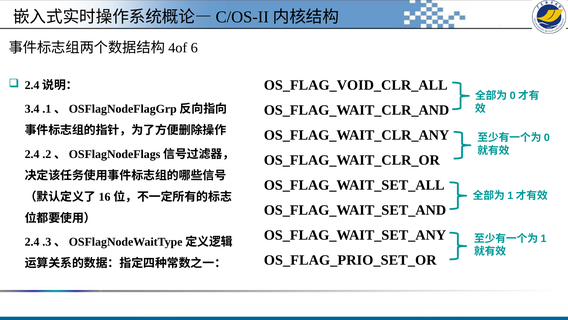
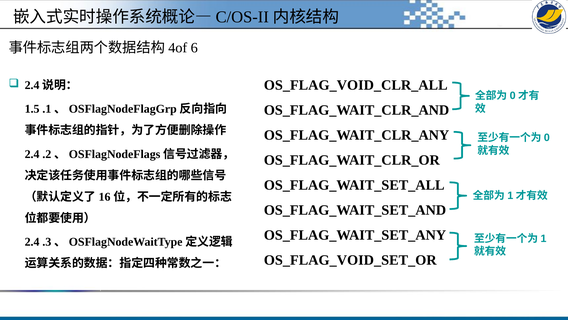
3.4: 3.4 -> 1.5
OS_FLAG_PRIO_SET_OR: OS_FLAG_PRIO_SET_OR -> OS_FLAG_VOID_SET_OR
